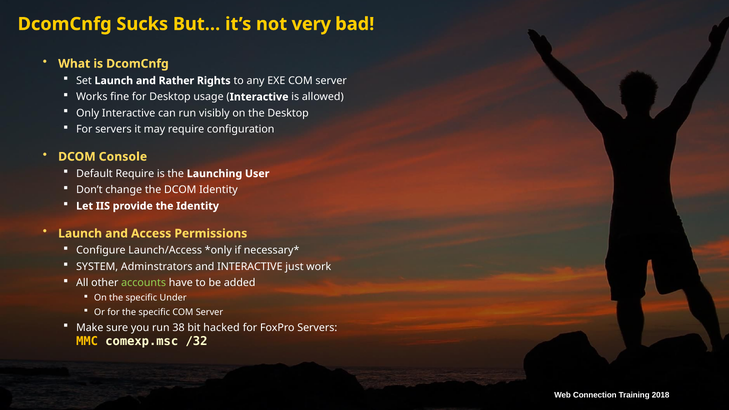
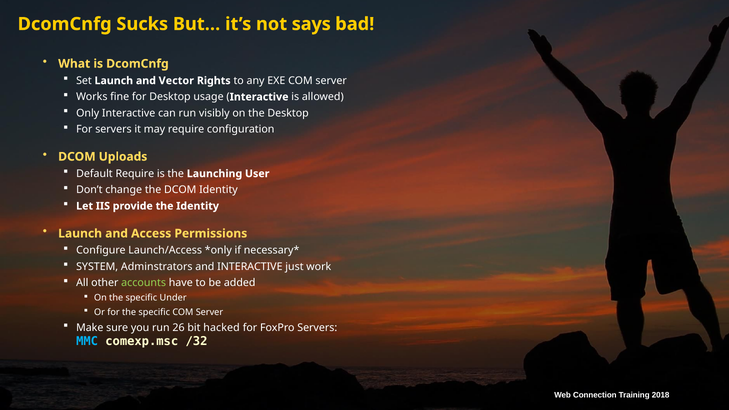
very: very -> says
Rather: Rather -> Vector
Console: Console -> Uploads
38: 38 -> 26
MMC colour: yellow -> light blue
